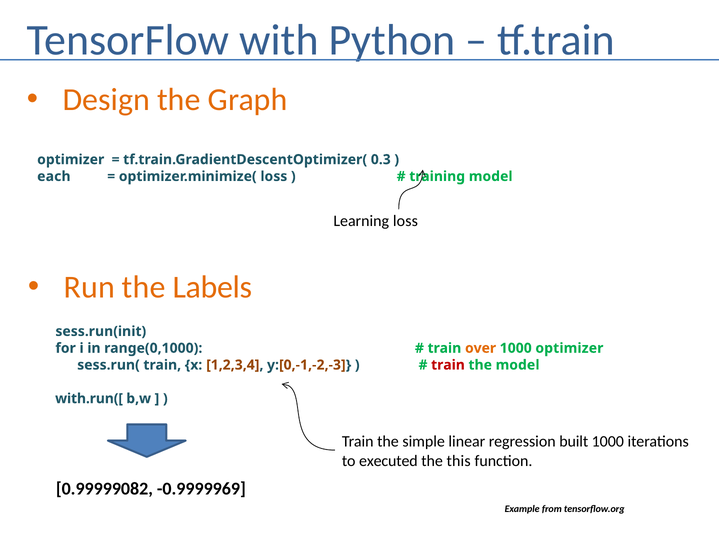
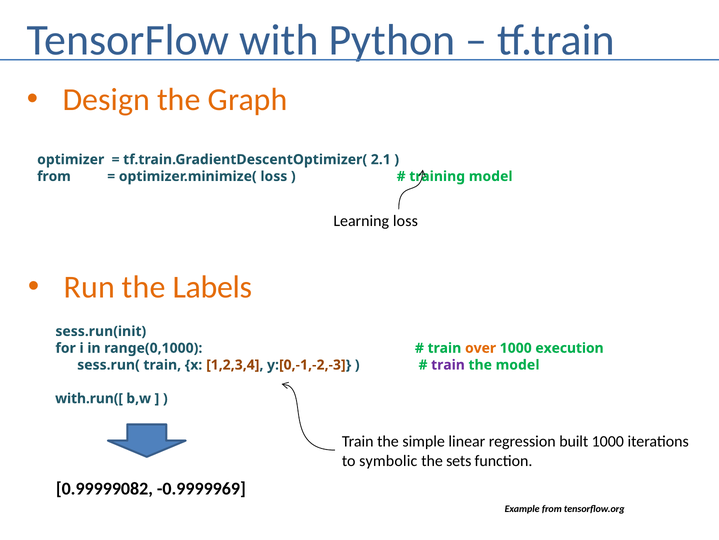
0.3: 0.3 -> 2.1
each at (54, 176): each -> from
1000 optimizer: optimizer -> execution
train at (448, 364) colour: red -> purple
executed: executed -> symbolic
this: this -> sets
